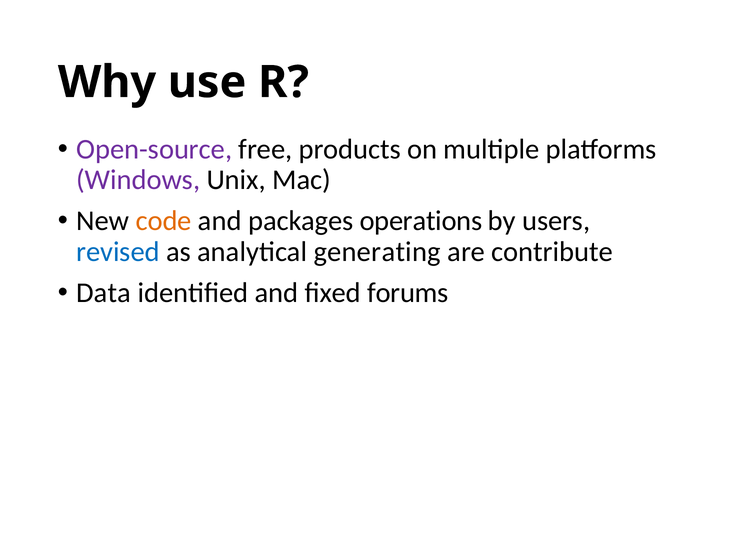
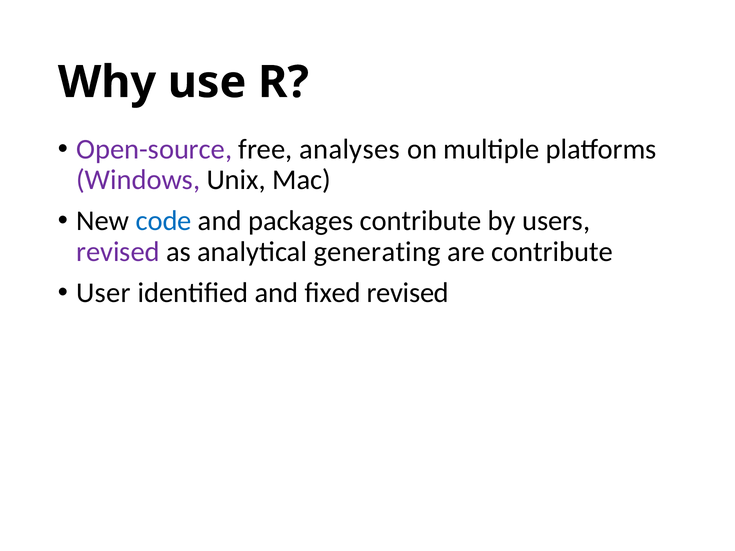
products: products -> analyses
code colour: orange -> blue
packages operations: operations -> contribute
revised at (118, 252) colour: blue -> purple
Data: Data -> User
fixed forums: forums -> revised
